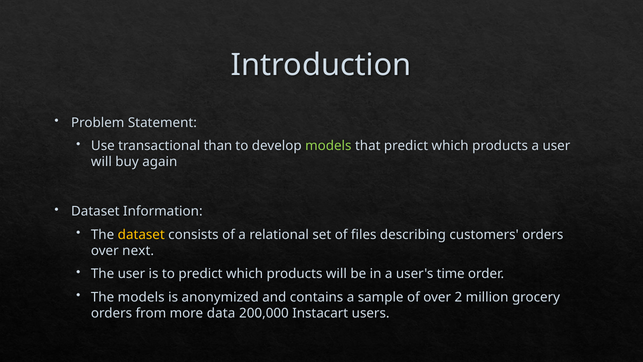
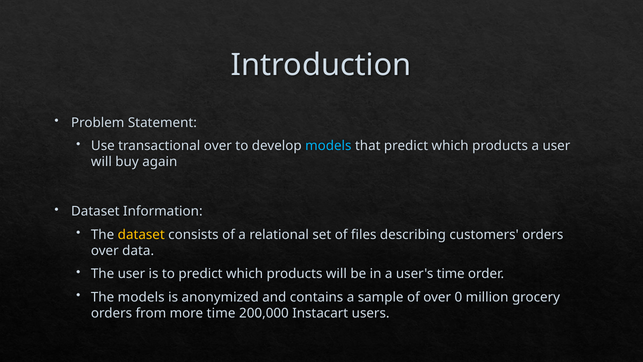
transactional than: than -> over
models at (328, 146) colour: light green -> light blue
next: next -> data
2: 2 -> 0
more data: data -> time
